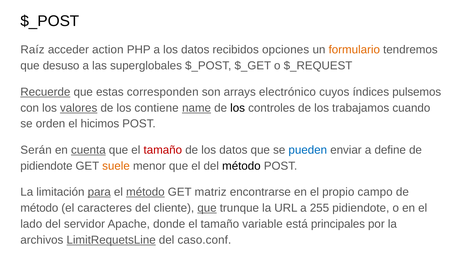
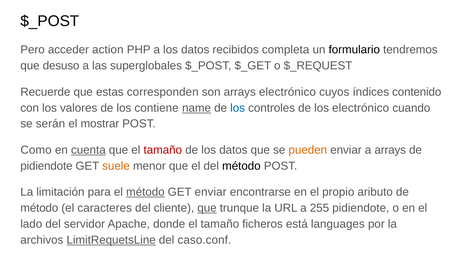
Raíz: Raíz -> Pero
opciones: opciones -> completa
formulario colour: orange -> black
Recuerde underline: present -> none
pulsemos: pulsemos -> contenido
valores underline: present -> none
los at (238, 108) colour: black -> blue
los trabajamos: trabajamos -> electrónico
orden: orden -> serán
hicimos: hicimos -> mostrar
Serán: Serán -> Como
pueden colour: blue -> orange
a define: define -> arrays
para underline: present -> none
GET matriz: matriz -> enviar
campo: campo -> aributo
variable: variable -> ficheros
principales: principales -> languages
